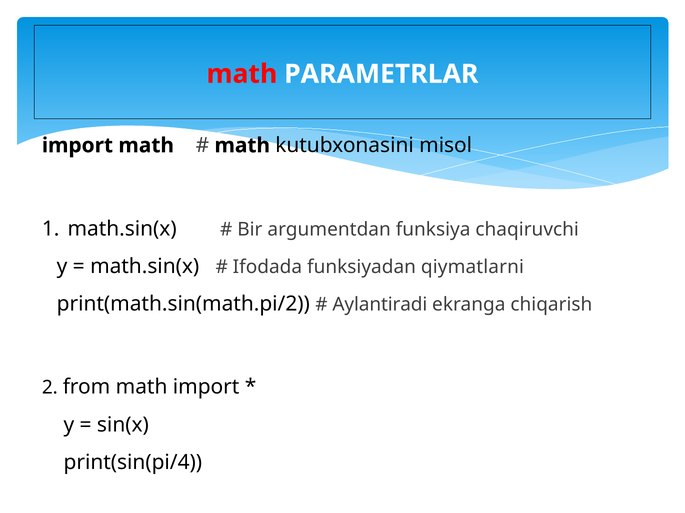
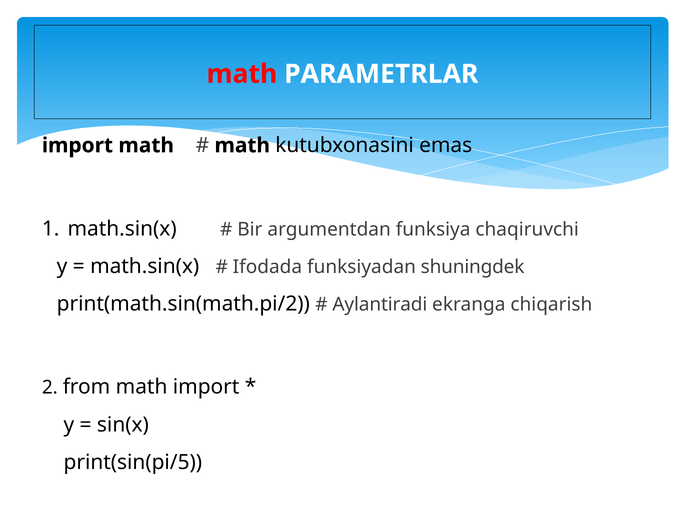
misol: misol -> emas
qiymatlarni: qiymatlarni -> shuningdek
print(sin(pi/4: print(sin(pi/4 -> print(sin(pi/5
